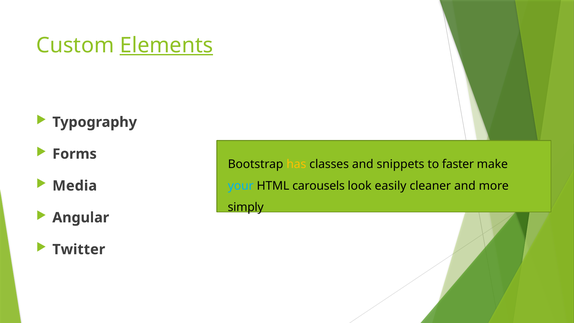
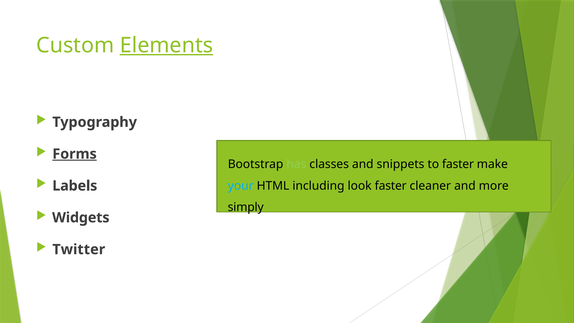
Forms underline: none -> present
has colour: yellow -> light green
Media: Media -> Labels
carousels: carousels -> including
look easily: easily -> faster
Angular: Angular -> Widgets
